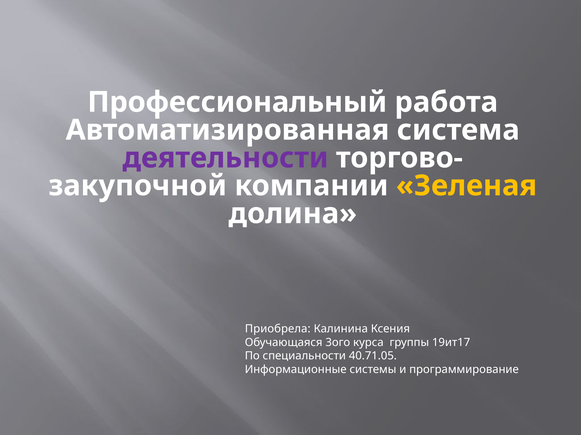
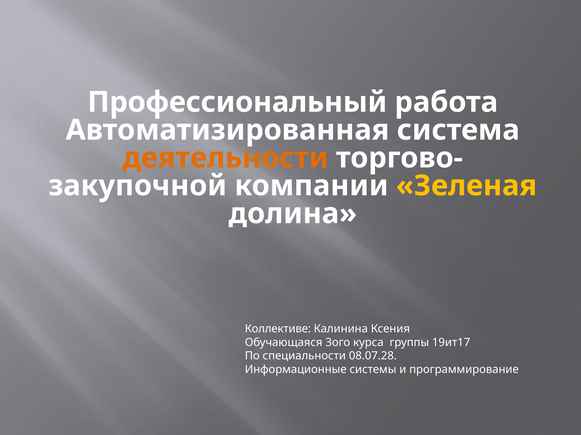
деятельности colour: purple -> orange
Приобрела: Приобрела -> Коллективе
40.71.05: 40.71.05 -> 08.07.28
